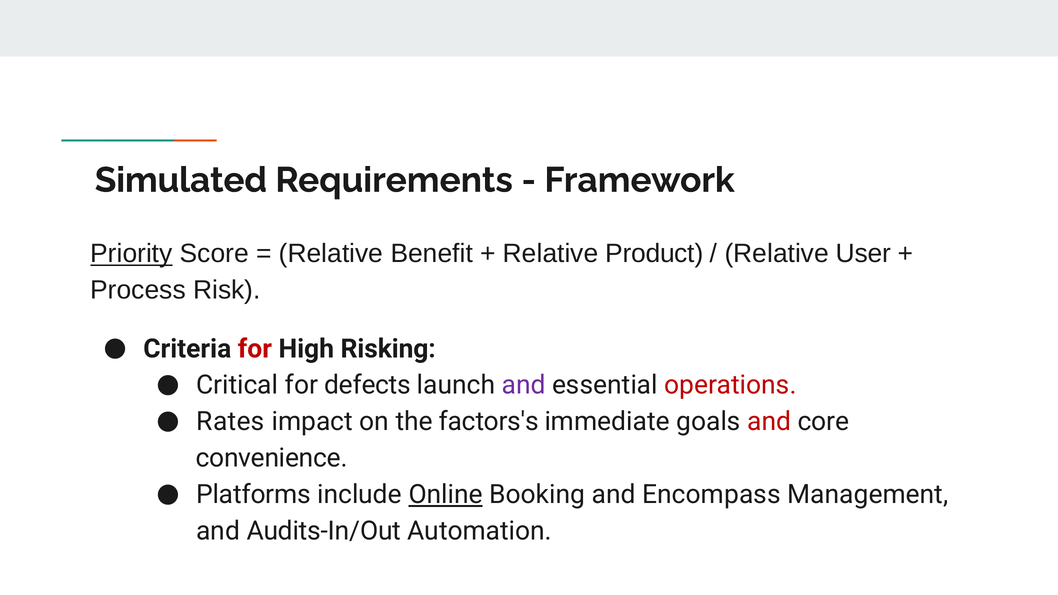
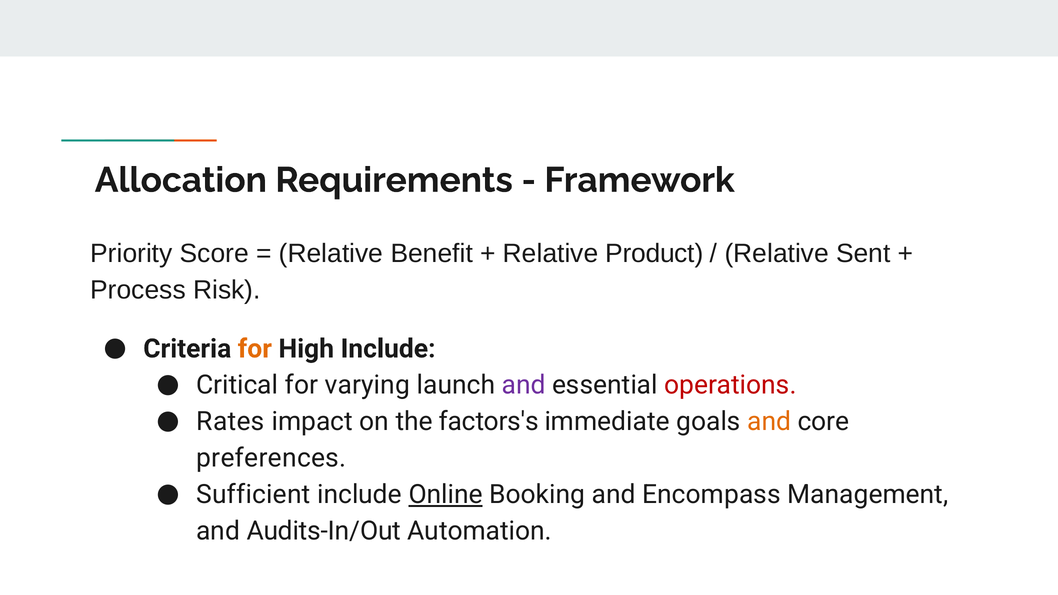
Simulated: Simulated -> Allocation
Priority underline: present -> none
User: User -> Sent
for at (255, 349) colour: red -> orange
High Risking: Risking -> Include
defects: defects -> varying
and at (769, 422) colour: red -> orange
convenience: convenience -> preferences
Platforms: Platforms -> Sufficient
